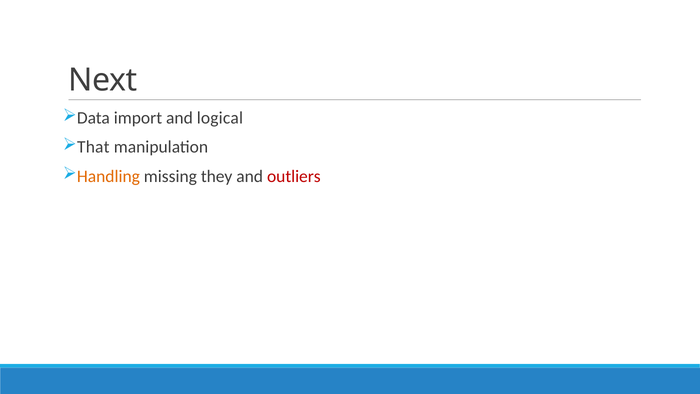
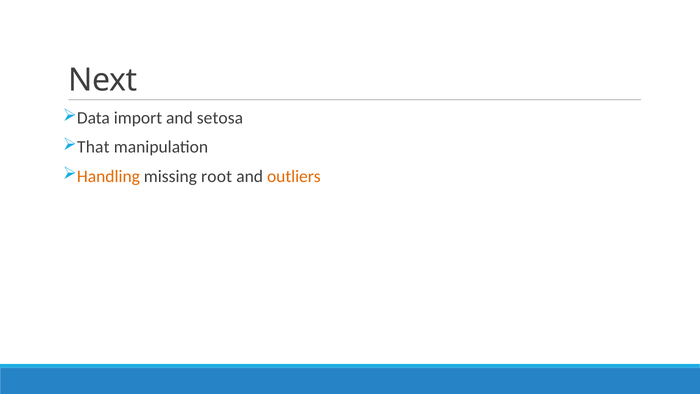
logical: logical -> setosa
they: they -> root
outliers colour: red -> orange
